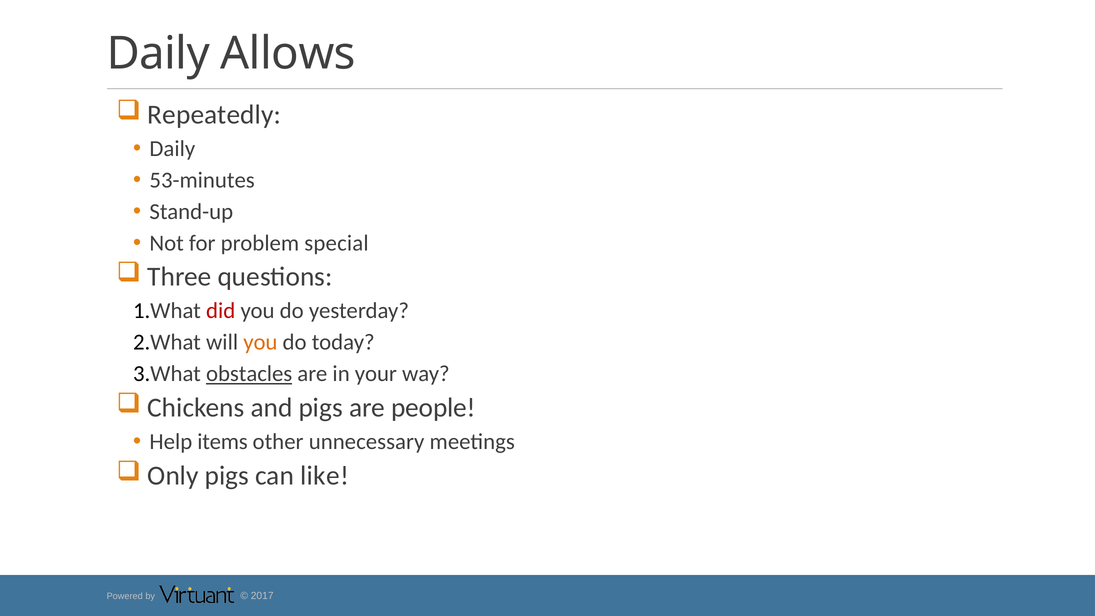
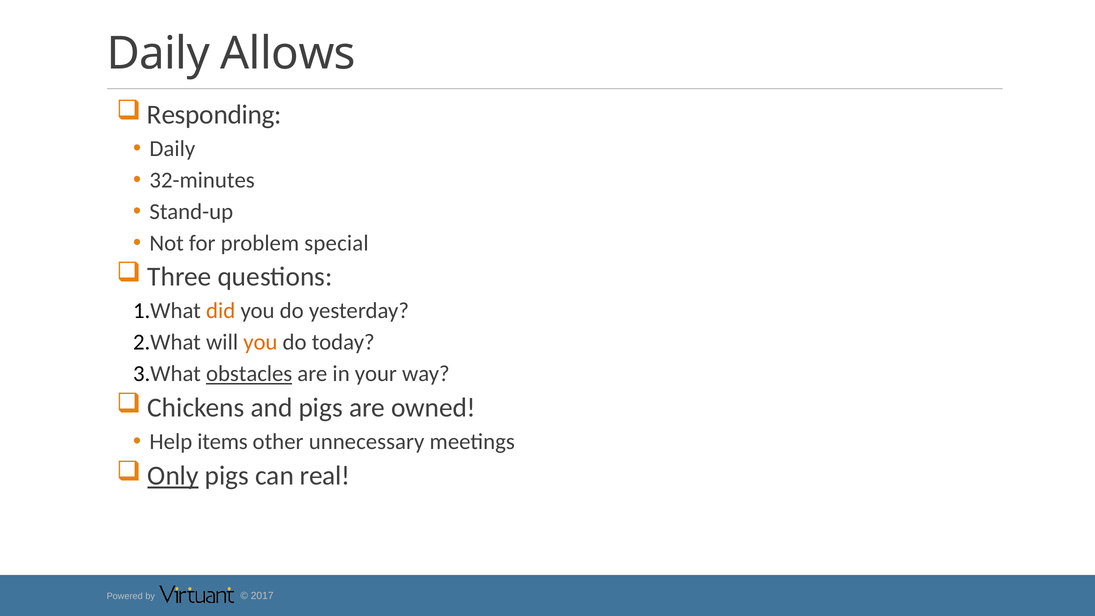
Repeatedly: Repeatedly -> Responding
53-minutes: 53-minutes -> 32-minutes
did colour: red -> orange
people: people -> owned
Only underline: none -> present
like: like -> real
